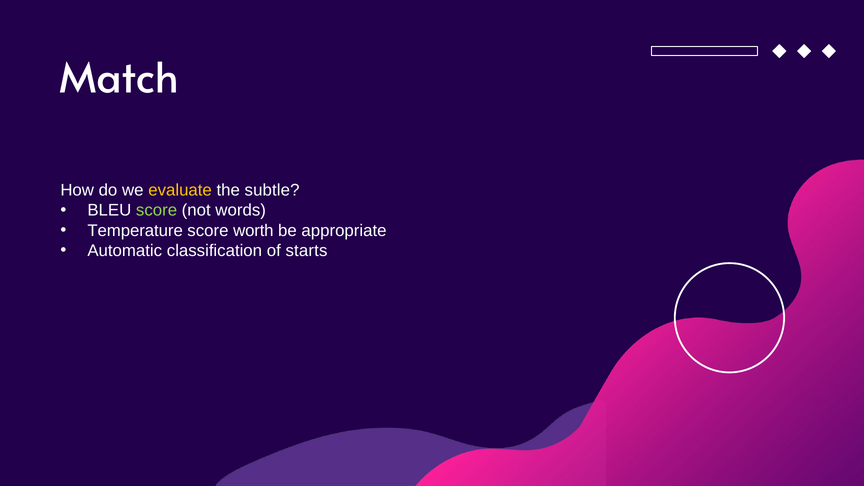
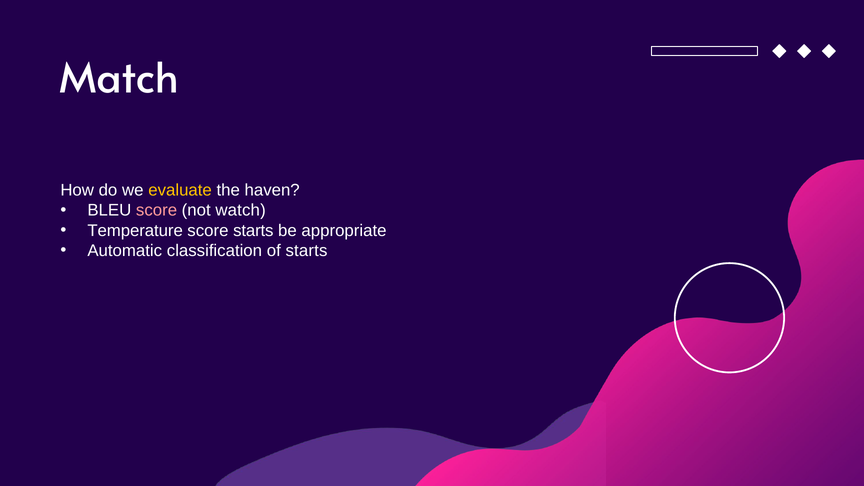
subtle: subtle -> haven
score at (157, 210) colour: light green -> pink
words: words -> watch
score worth: worth -> starts
